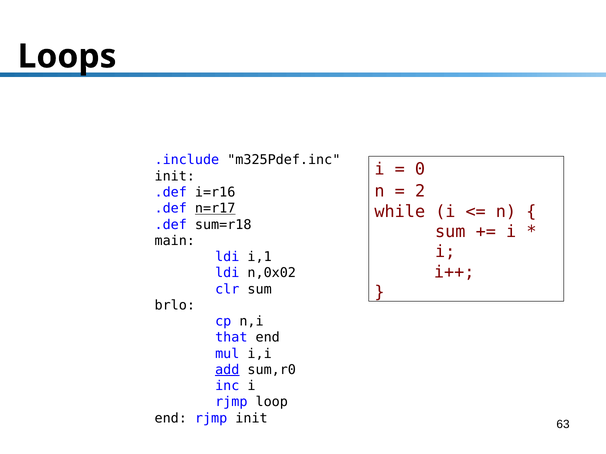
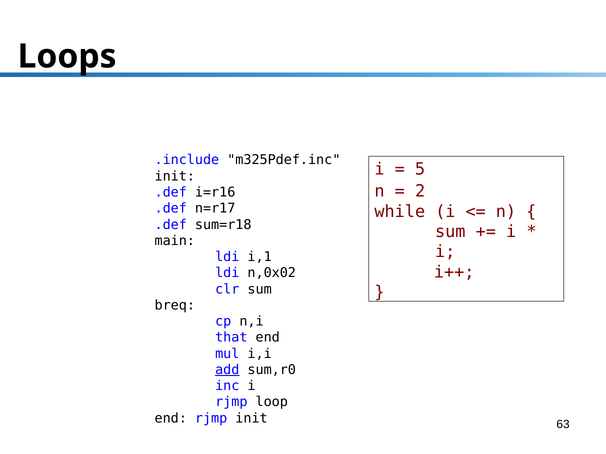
0: 0 -> 5
n=r17 underline: present -> none
brlo: brlo -> breq
